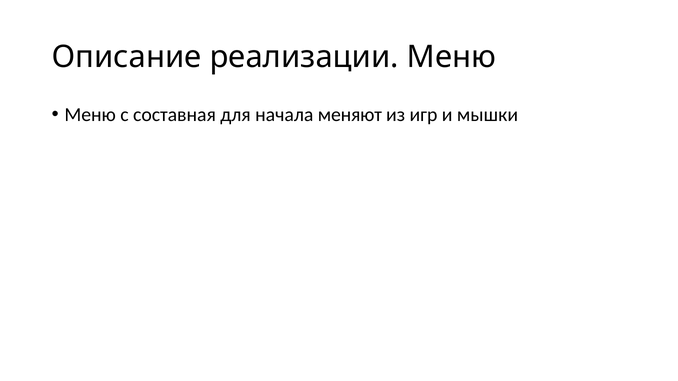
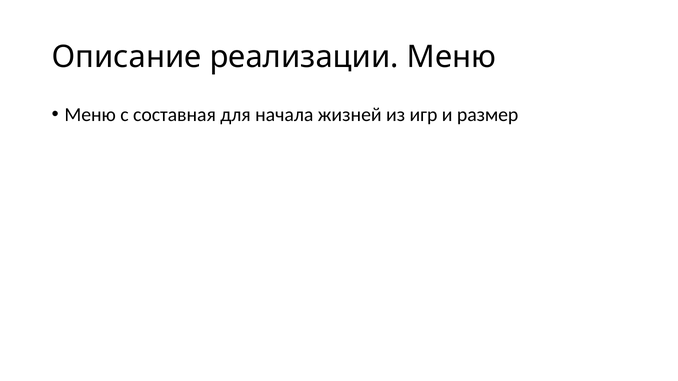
меняют: меняют -> жизней
мышки: мышки -> размер
